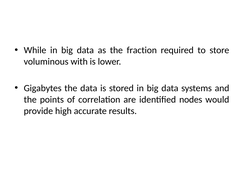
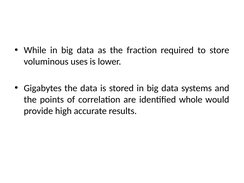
with: with -> uses
nodes: nodes -> whole
